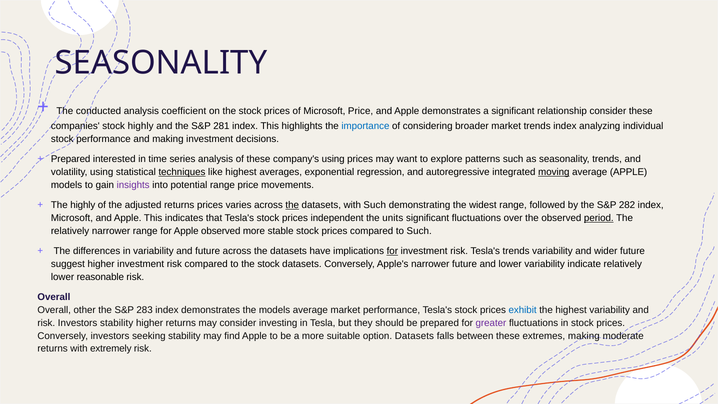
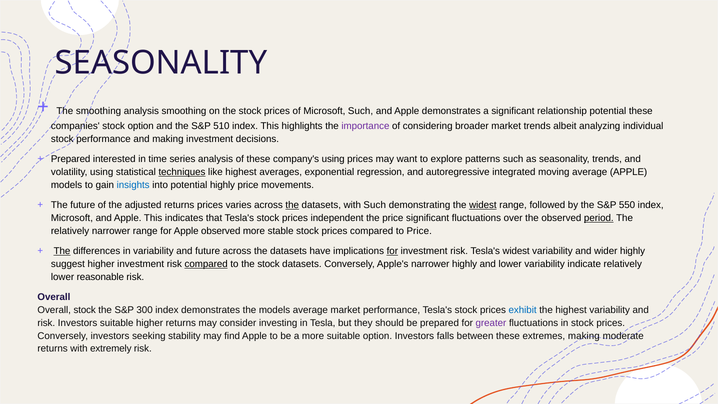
The conducted: conducted -> smoothing
analysis coefficient: coefficient -> smoothing
Microsoft Price: Price -> Such
relationship consider: consider -> potential
stock highly: highly -> option
281: 281 -> 510
importance colour: blue -> purple
trends index: index -> albeit
moving underline: present -> none
insights colour: purple -> blue
potential range: range -> highly
The highly: highly -> future
widest at (483, 205) underline: none -> present
282: 282 -> 550
the units: units -> price
to Such: Such -> Price
The at (62, 251) underline: none -> present
Tesla's trends: trends -> widest
wider future: future -> highly
compared at (206, 264) underline: none -> present
narrower future: future -> highly
Overall other: other -> stock
283: 283 -> 300
Investors stability: stability -> suitable
option Datasets: Datasets -> Investors
